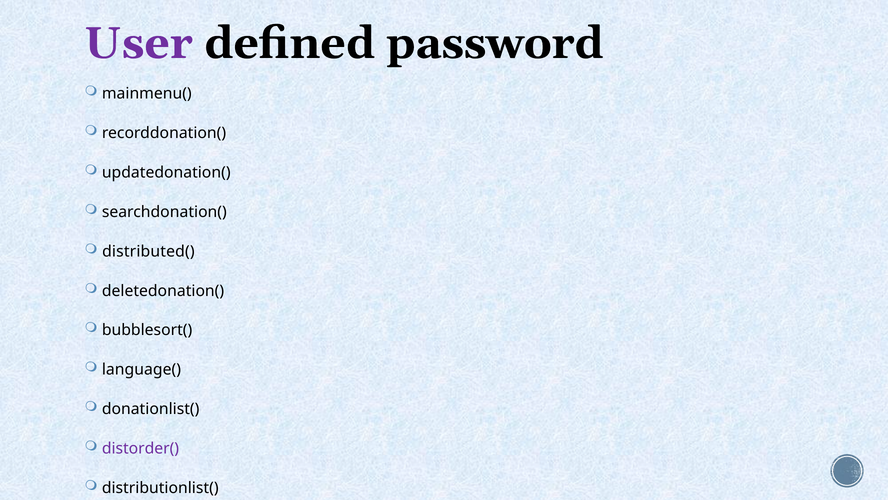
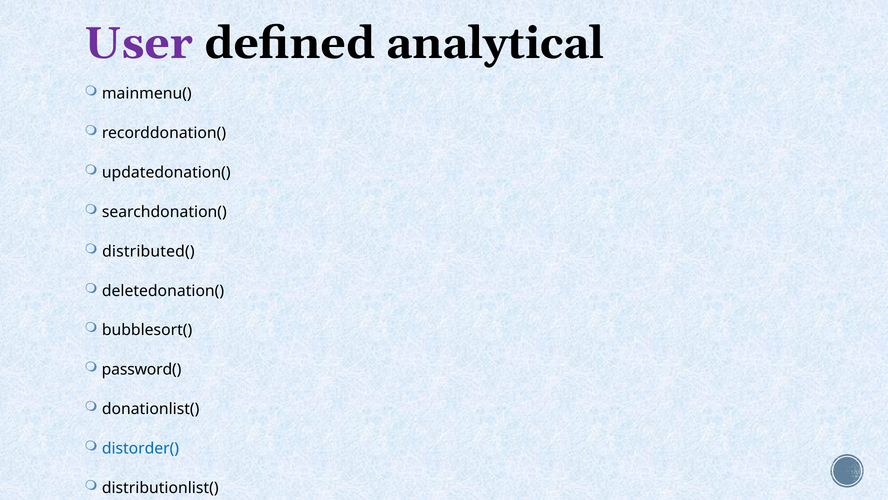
password: password -> analytical
language(: language( -> password(
distorder( colour: purple -> blue
